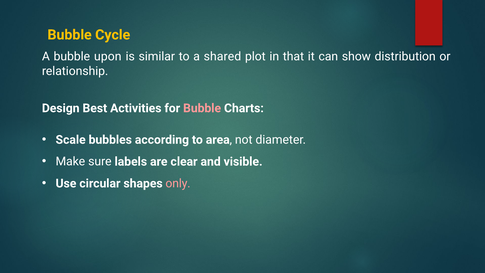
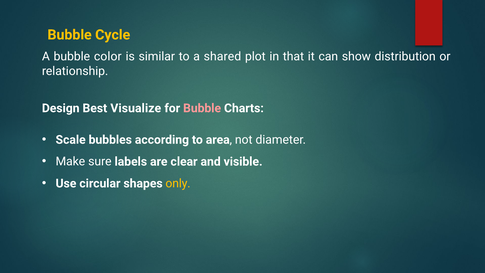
upon: upon -> color
Activities: Activities -> Visualize
only colour: pink -> yellow
